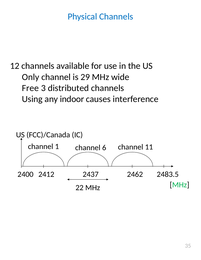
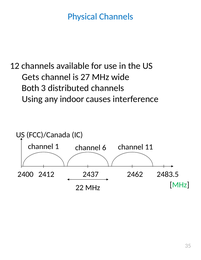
Only: Only -> Gets
29: 29 -> 27
Free: Free -> Both
